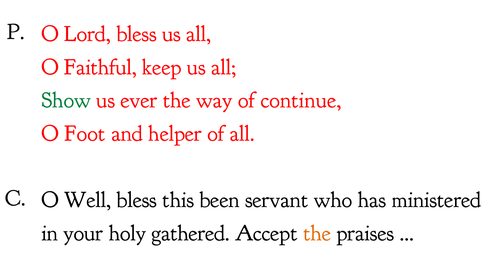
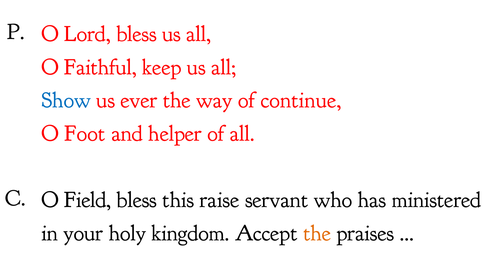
Show colour: green -> blue
Well: Well -> Field
been: been -> raise
gathered: gathered -> kingdom
